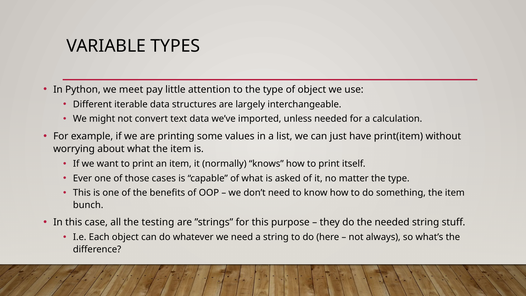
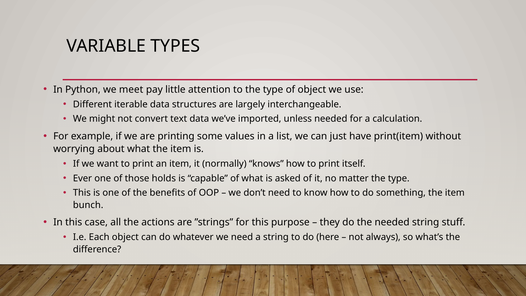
cases: cases -> holds
testing: testing -> actions
